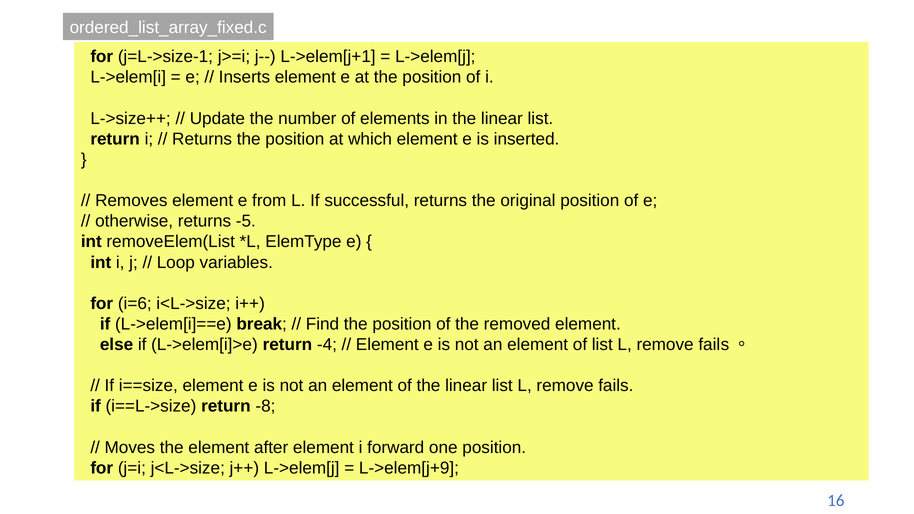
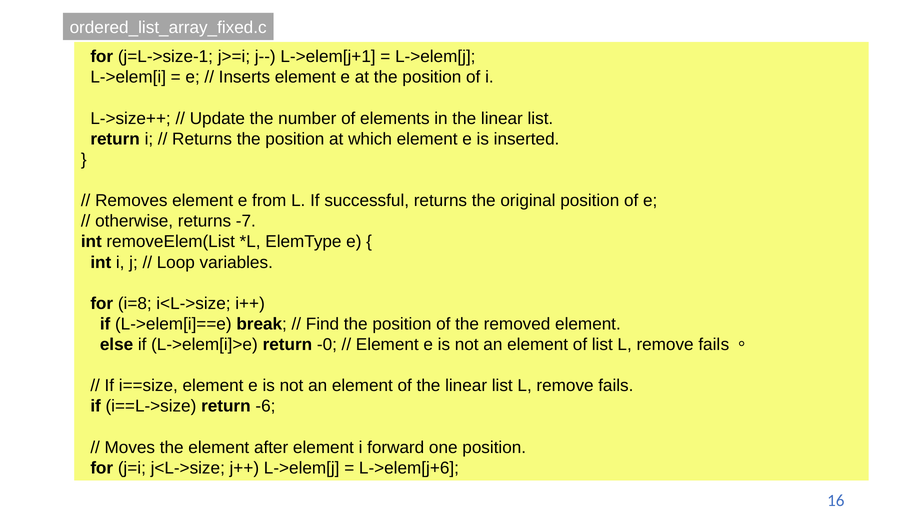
-5: -5 -> -7
i=6: i=6 -> i=8
-4: -4 -> -0
-8: -8 -> -6
L->elem[j+9: L->elem[j+9 -> L->elem[j+6
